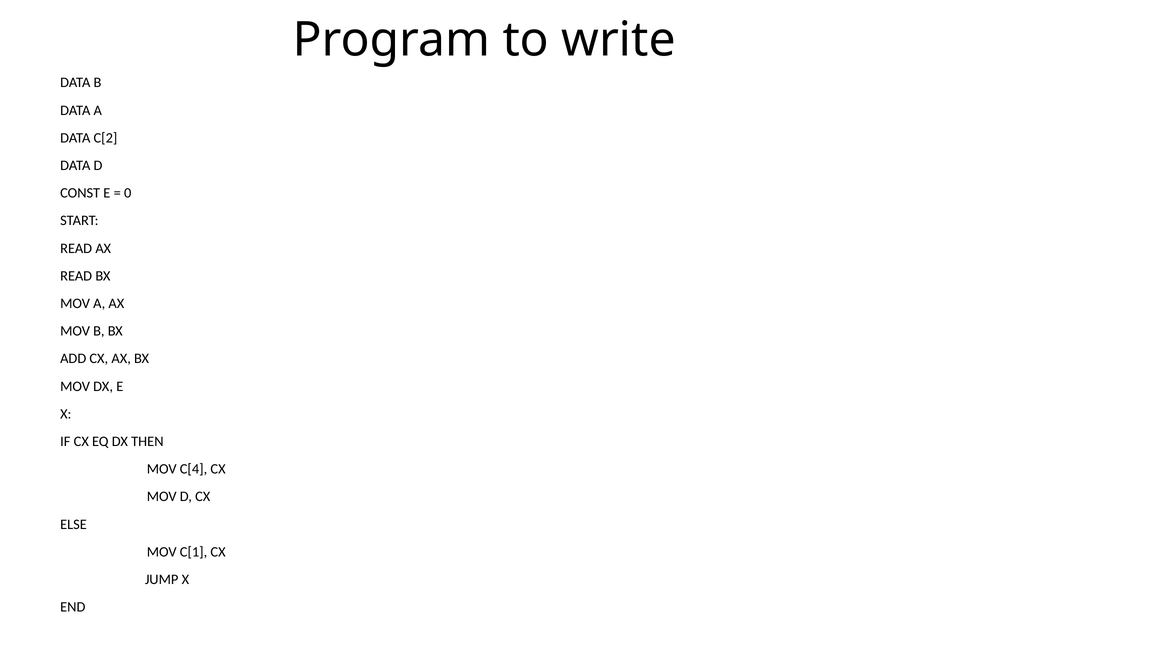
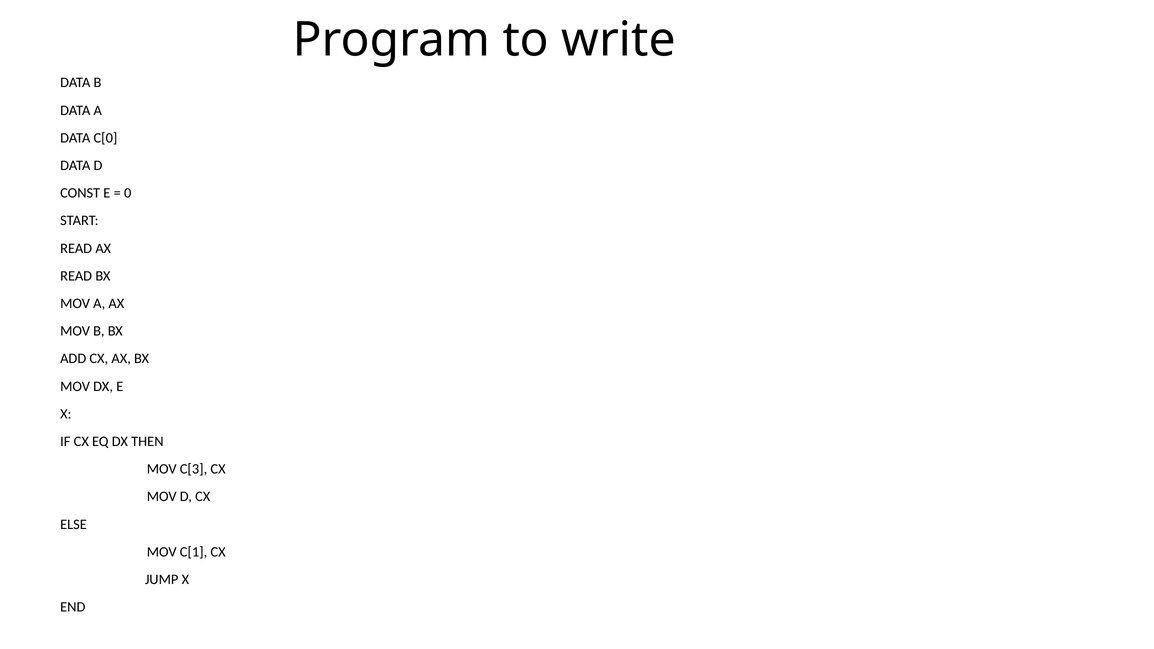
C[2: C[2 -> C[0
C[4: C[4 -> C[3
